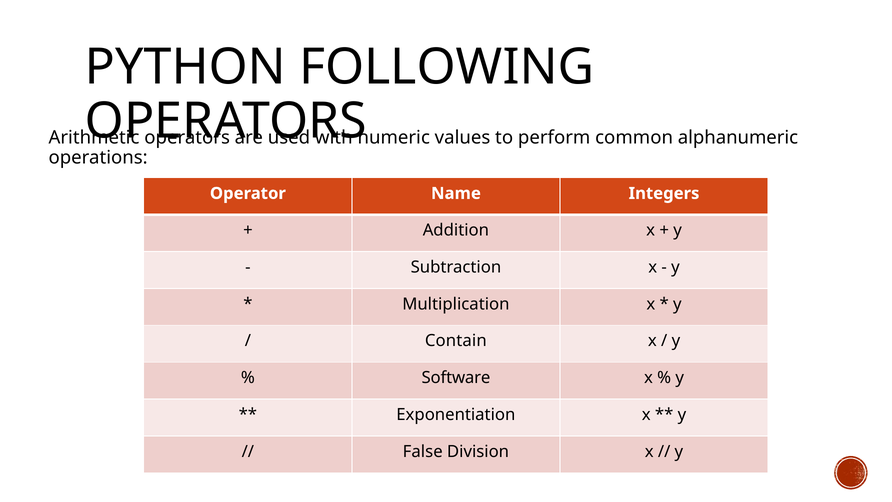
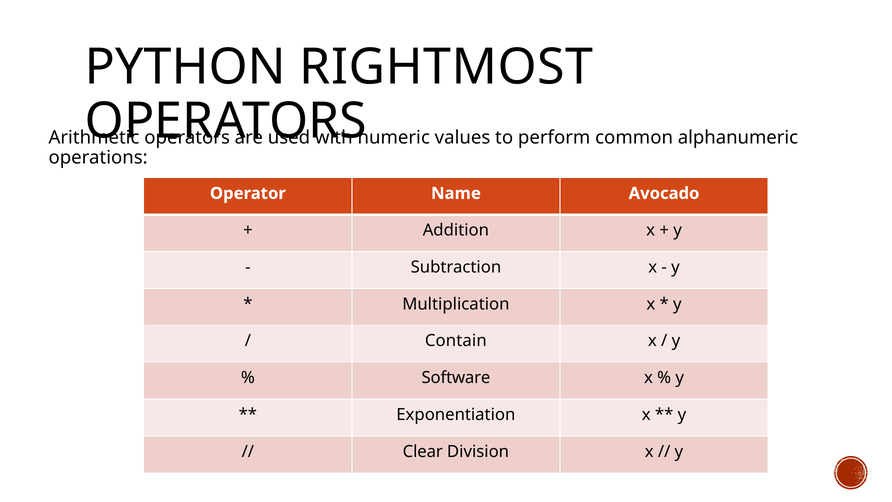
FOLLOWING: FOLLOWING -> RIGHTMOST
Integers: Integers -> Avocado
False: False -> Clear
